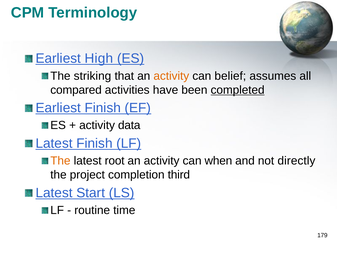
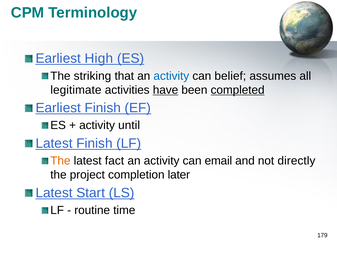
activity at (171, 76) colour: orange -> blue
compared: compared -> legitimate
have underline: none -> present
data: data -> until
root: root -> fact
when: when -> email
third: third -> later
